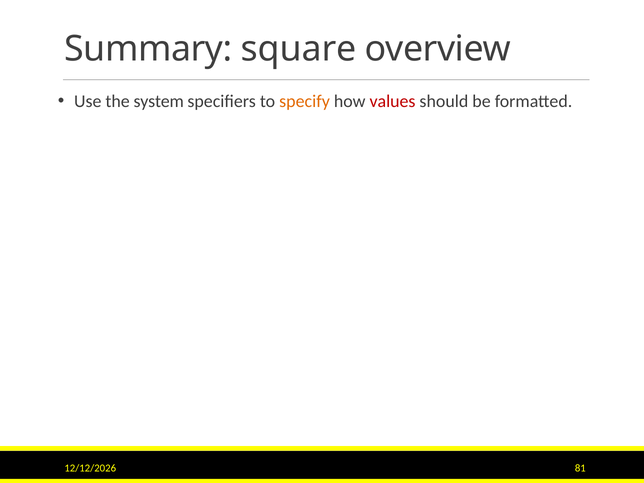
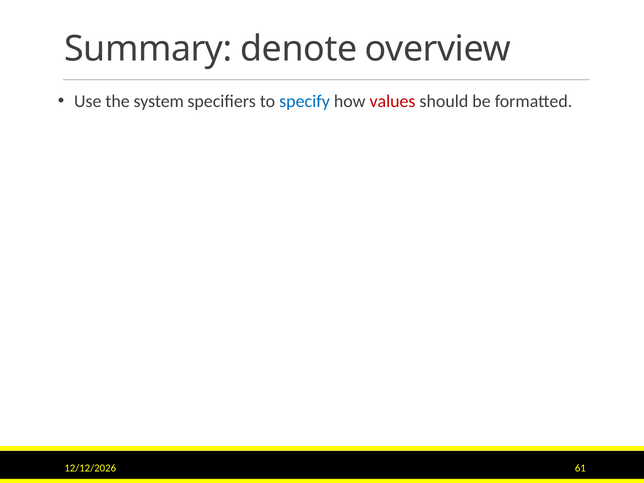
square: square -> denote
specify colour: orange -> blue
81: 81 -> 61
